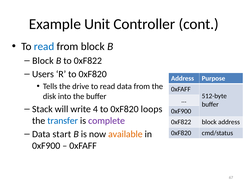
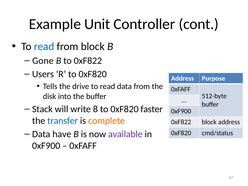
Block at (43, 61): Block -> Gone
4: 4 -> 8
loops: loops -> faster
complete colour: purple -> orange
start: start -> have
available colour: orange -> purple
